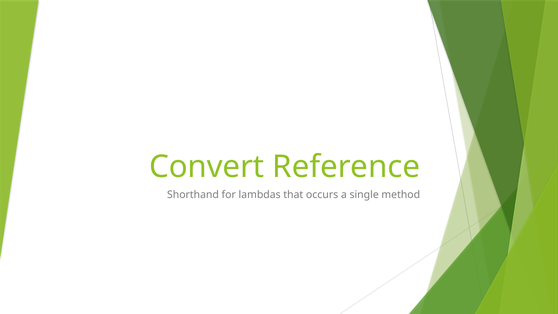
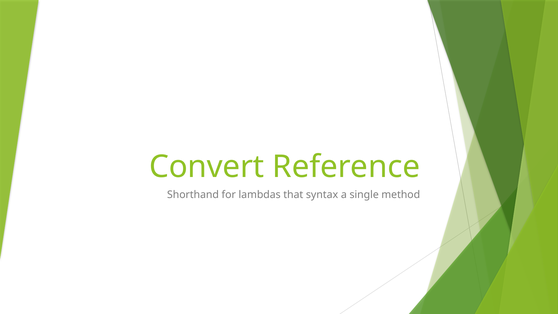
occurs: occurs -> syntax
